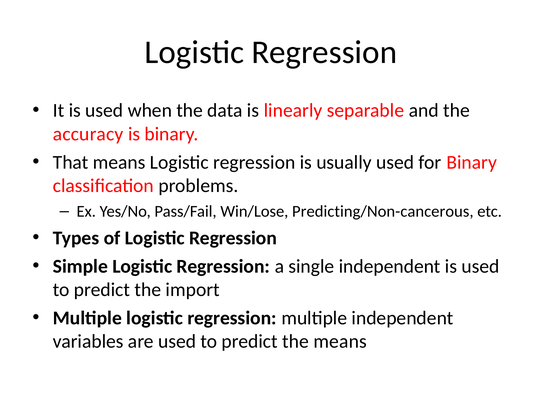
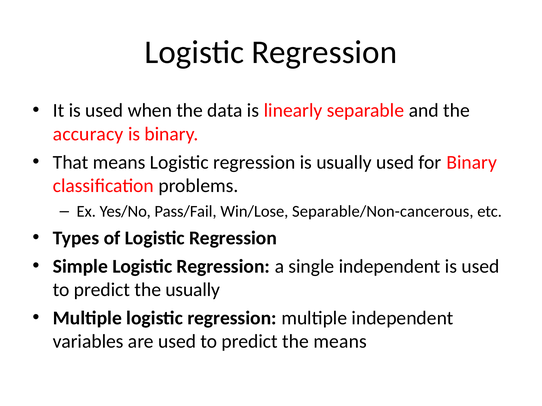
Predicting/Non-cancerous: Predicting/Non-cancerous -> Separable/Non-cancerous
the import: import -> usually
